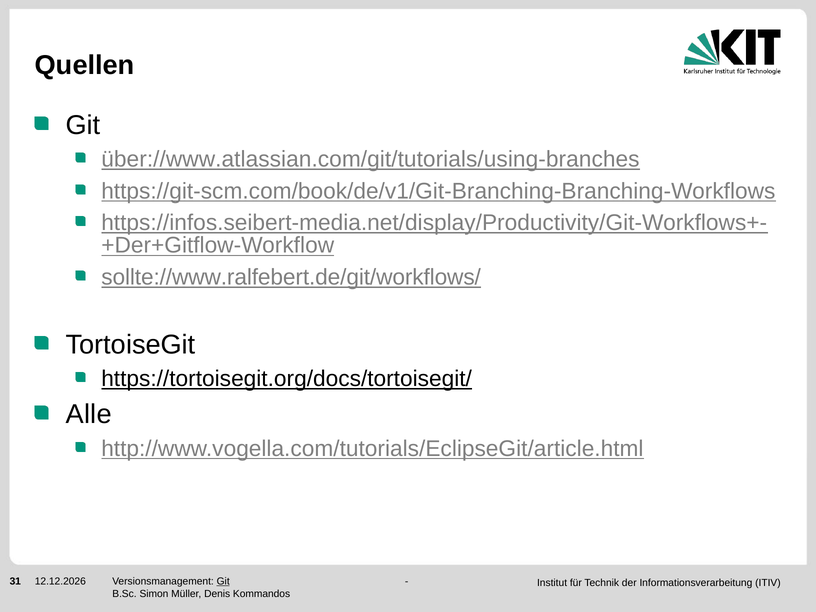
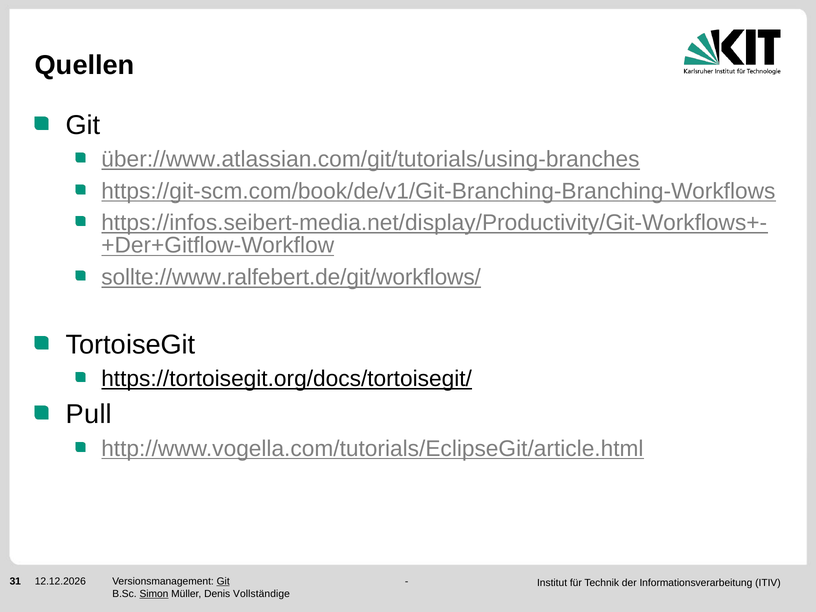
Alle: Alle -> Pull
Simon underline: none -> present
Kommandos: Kommandos -> Vollständige
